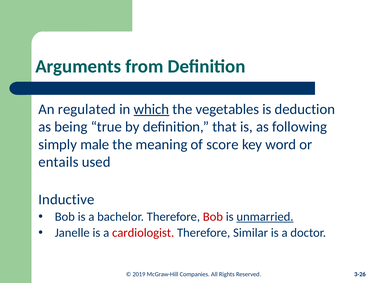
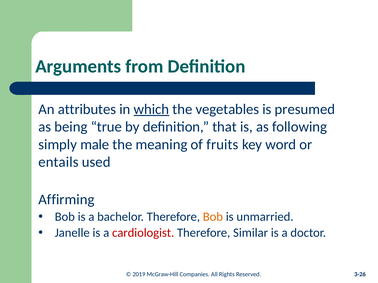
regulated: regulated -> attributes
deduction: deduction -> presumed
score: score -> fruits
Inductive: Inductive -> Affirming
Bob at (213, 217) colour: red -> orange
unmarried underline: present -> none
